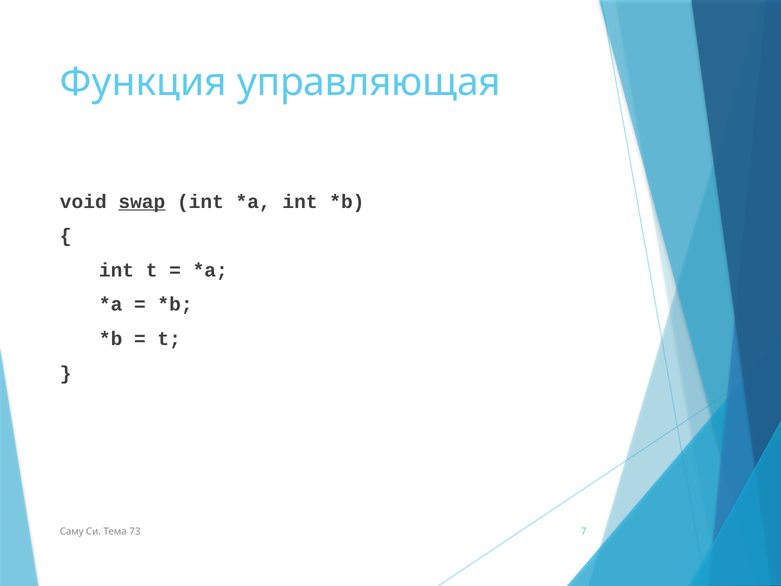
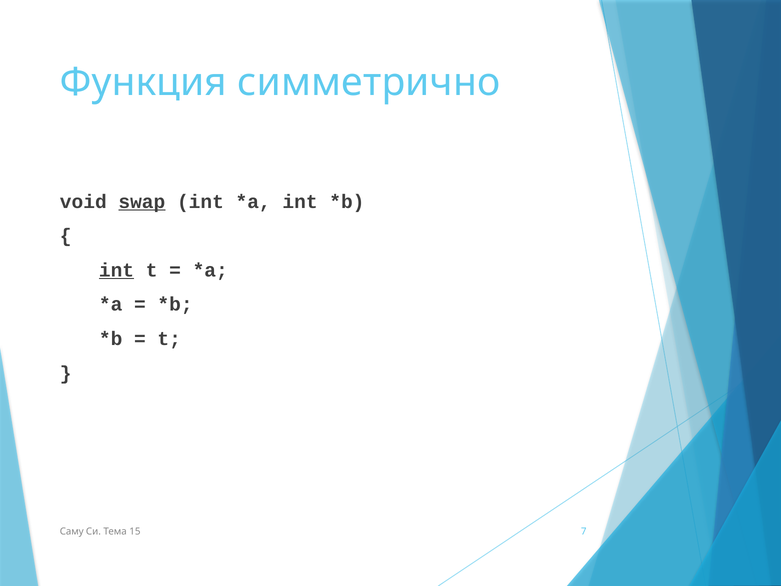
управляющая: управляющая -> симметрично
int at (116, 270) underline: none -> present
73: 73 -> 15
